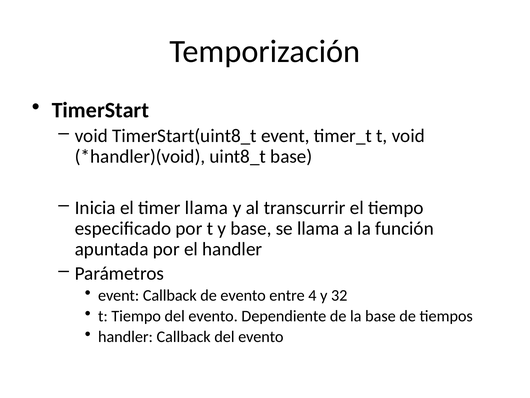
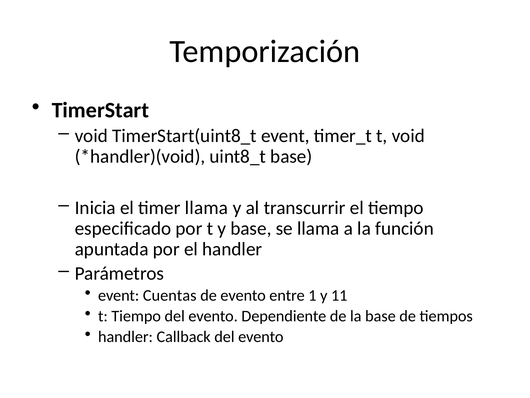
event Callback: Callback -> Cuentas
4: 4 -> 1
32: 32 -> 11
